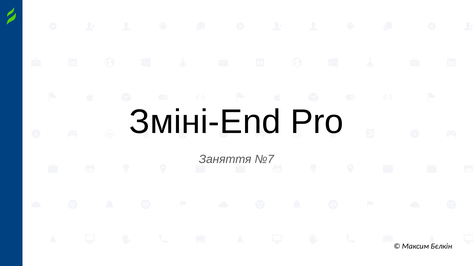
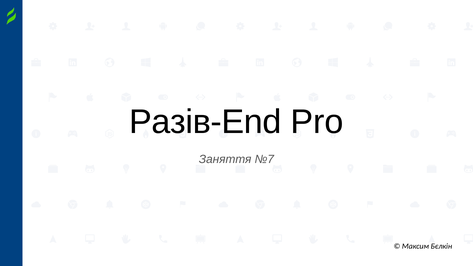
Зміні-End: Зміні-End -> Разів-End
